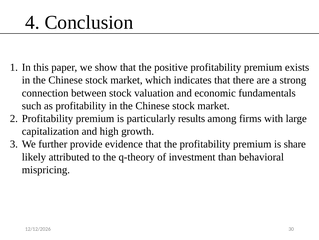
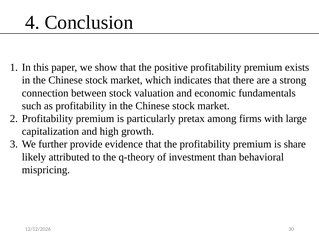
results: results -> pretax
